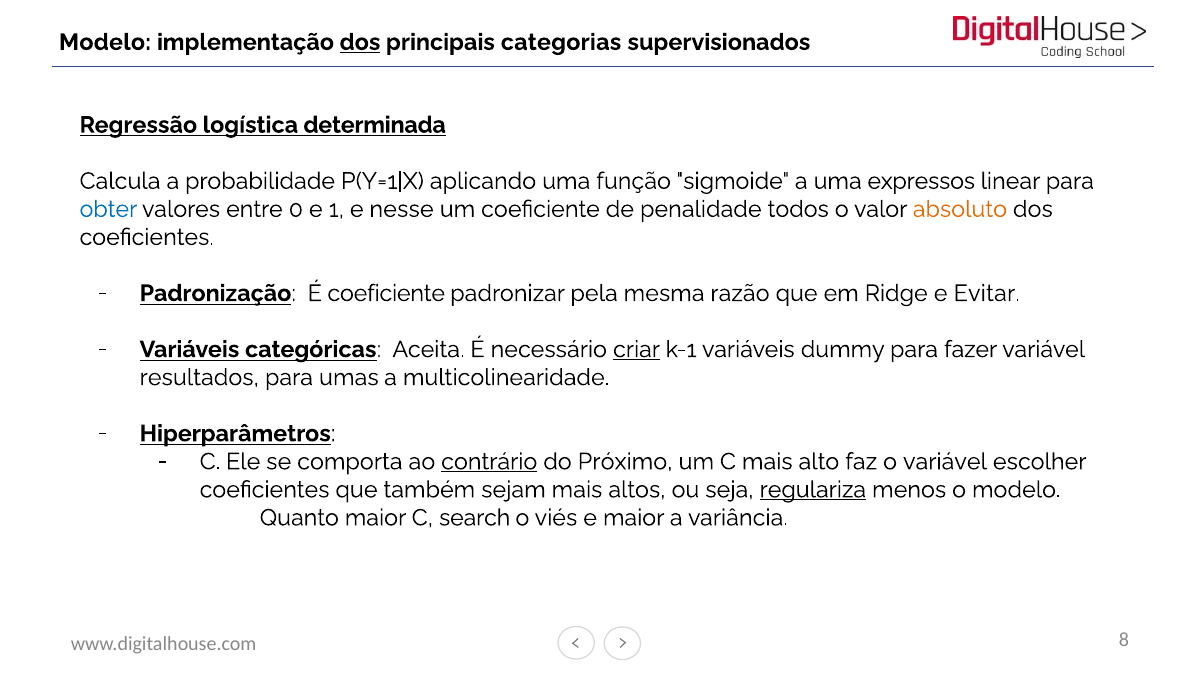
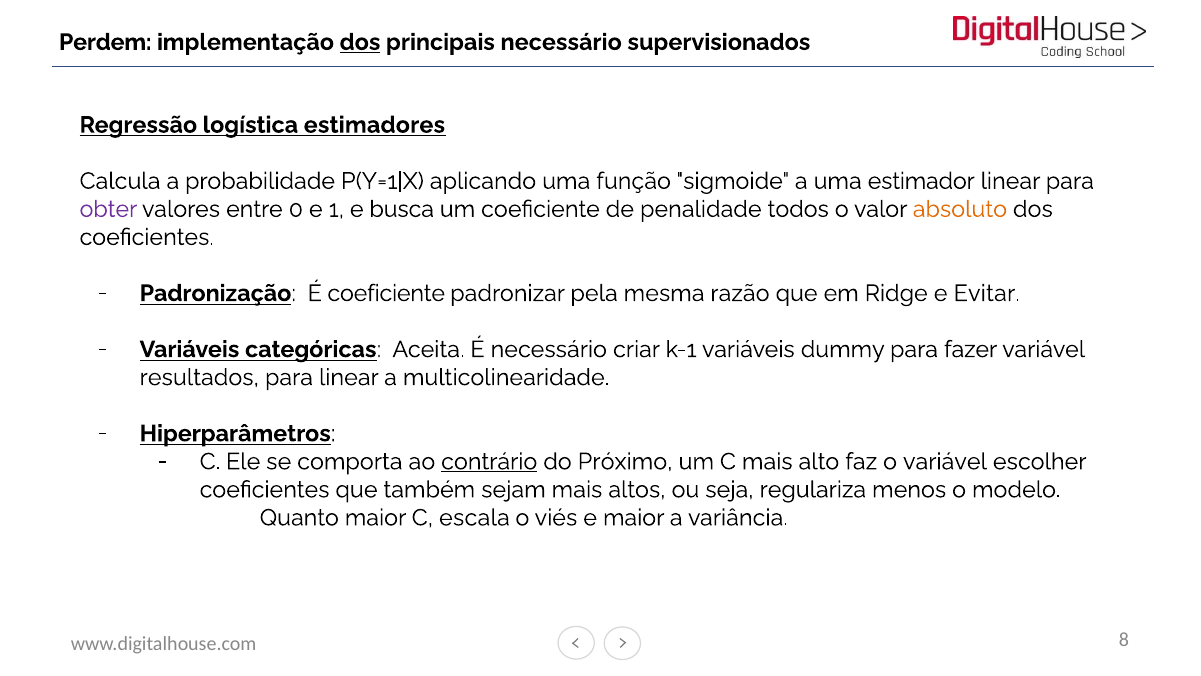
Modelo at (105, 42): Modelo -> Perdem
principais categorias: categorias -> necessário
determinada: determinada -> estimadores
expressos: expressos -> estimador
obter colour: blue -> purple
nesse: nesse -> busca
criar underline: present -> none
para umas: umas -> linear
regulariza underline: present -> none
search: search -> escala
